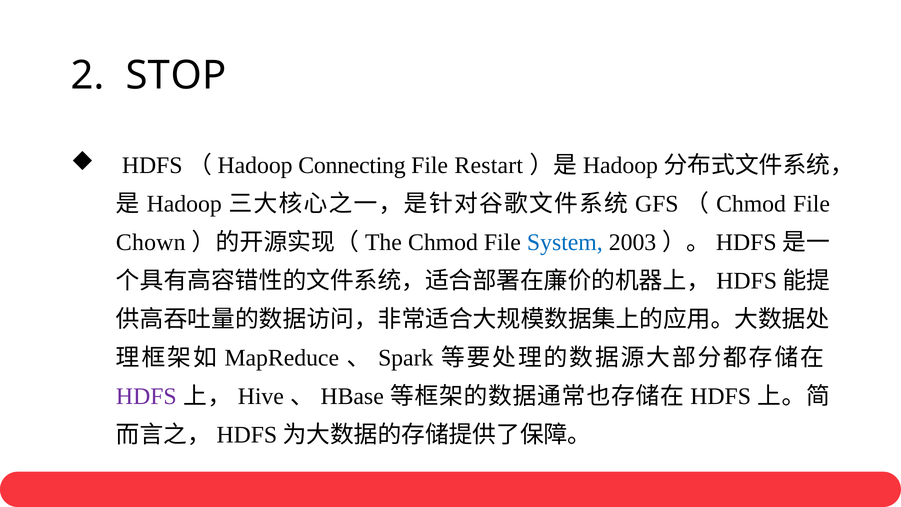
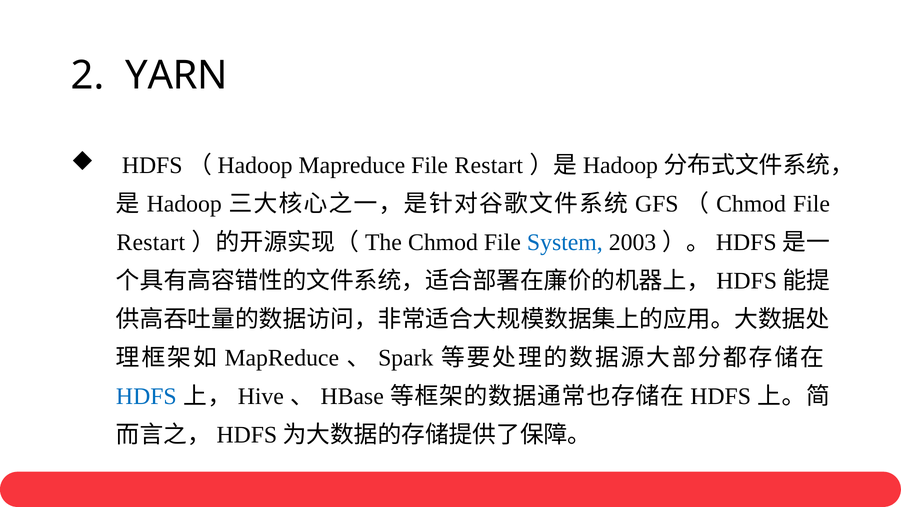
STOP: STOP -> YARN
HDFS（Hadoop Connecting: Connecting -> Mapreduce
Chown at (151, 242): Chown -> Restart
HDFS at (146, 396) colour: purple -> blue
